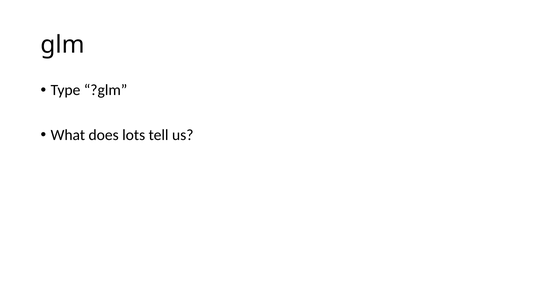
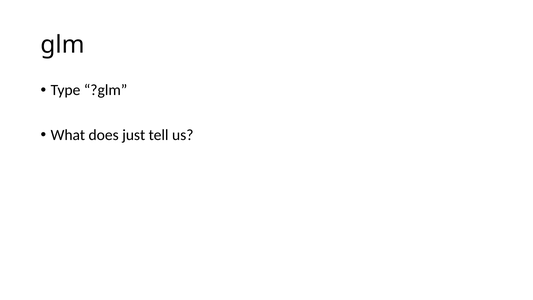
lots: lots -> just
